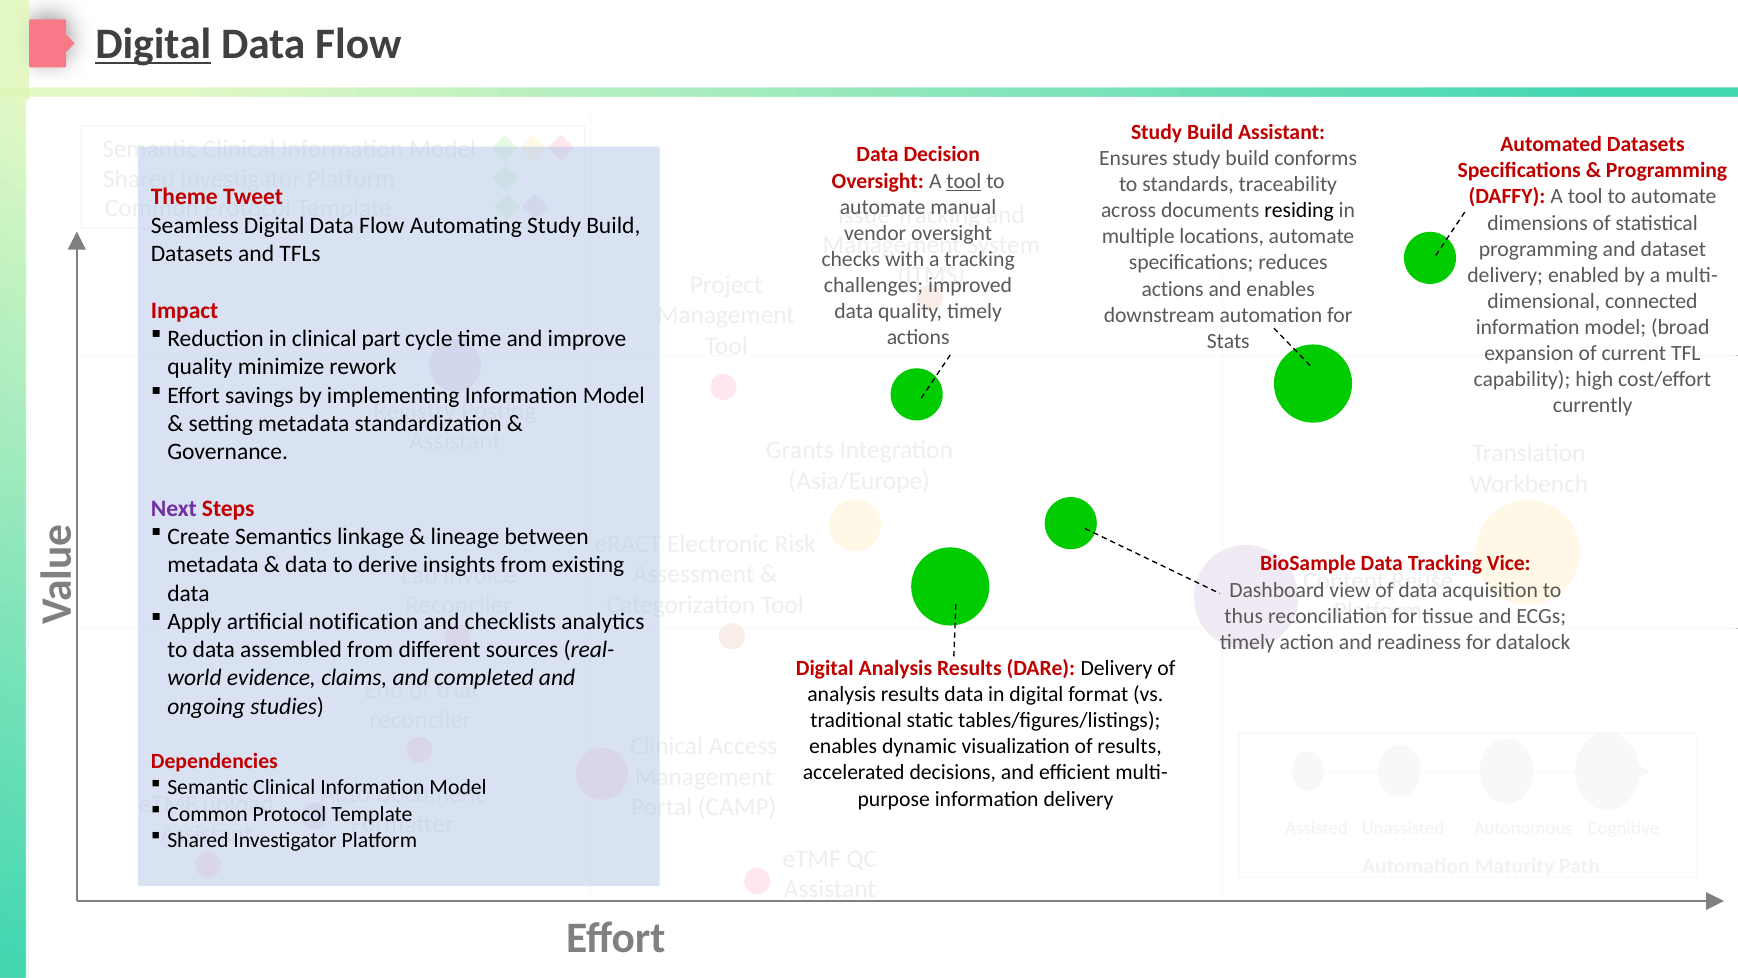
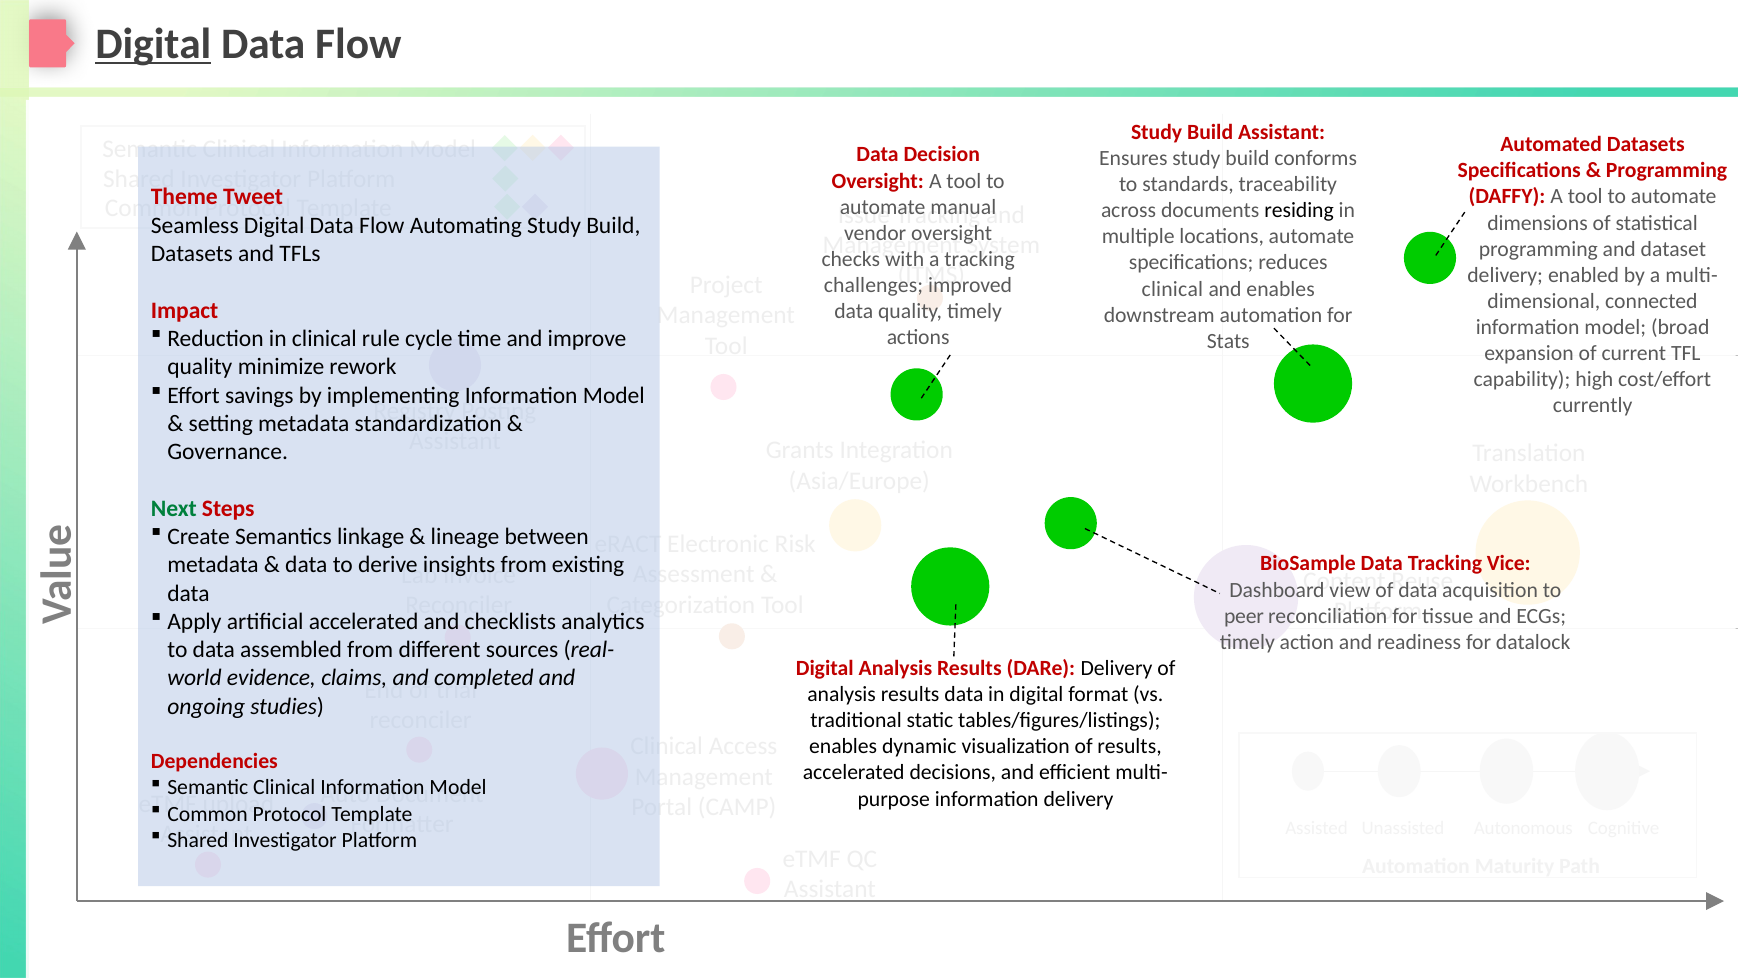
tool at (964, 181) underline: present -> none
actions at (1173, 289): actions -> clinical
part: part -> rule
Next colour: purple -> green
thus: thus -> peer
artificial notification: notification -> accelerated
